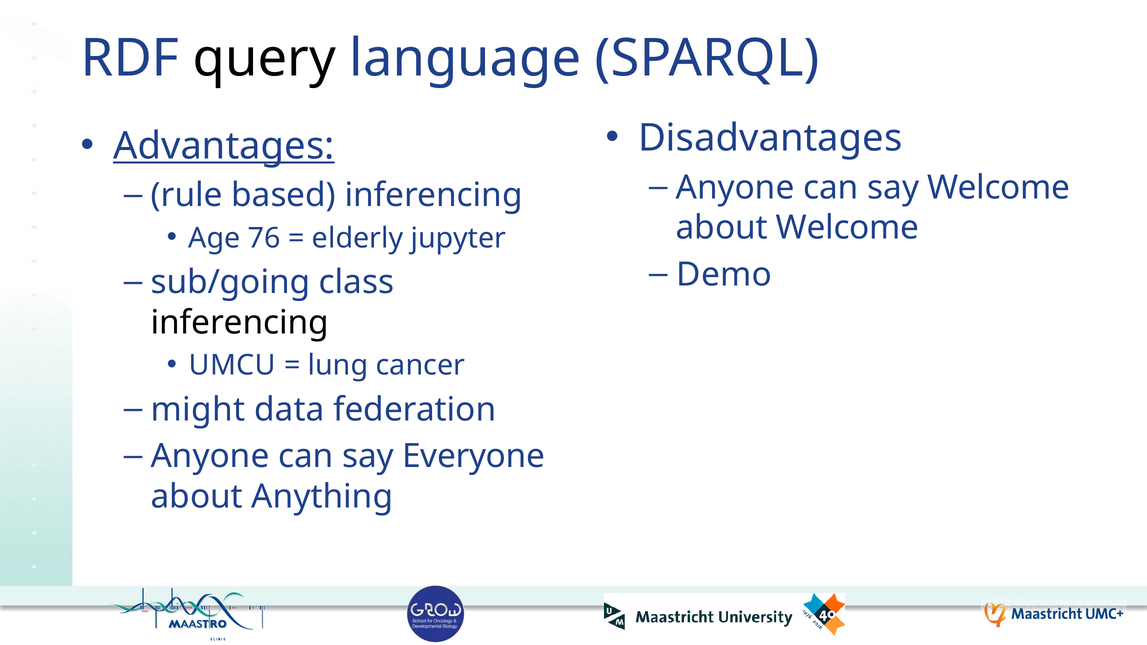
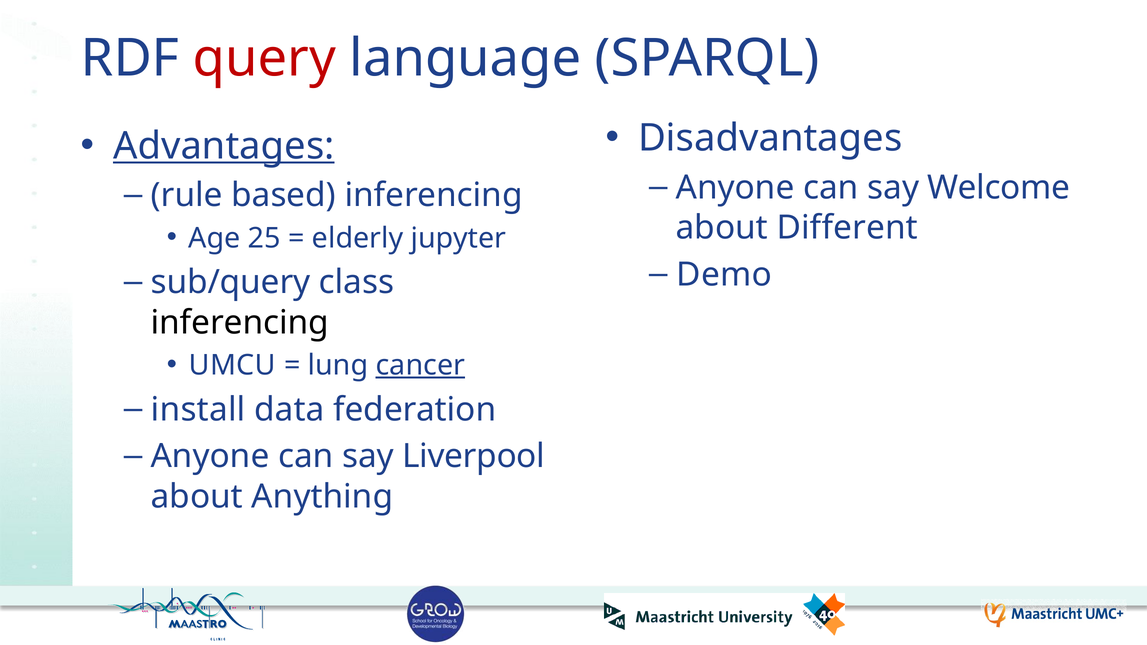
query colour: black -> red
about Welcome: Welcome -> Different
76: 76 -> 25
sub/going: sub/going -> sub/query
cancer underline: none -> present
might: might -> install
Everyone: Everyone -> Liverpool
